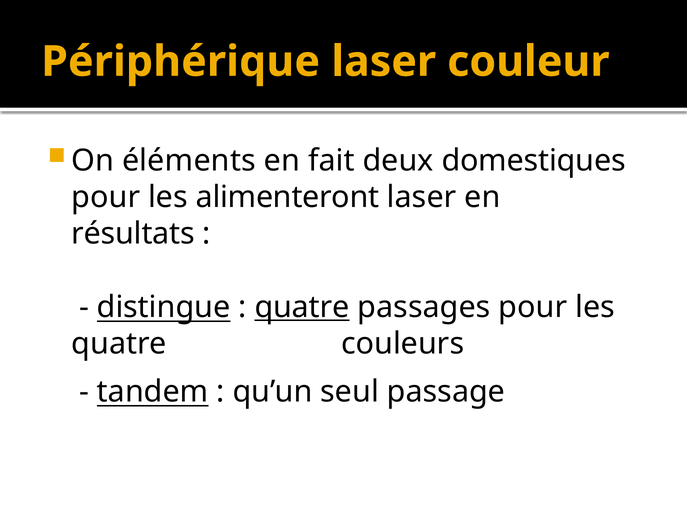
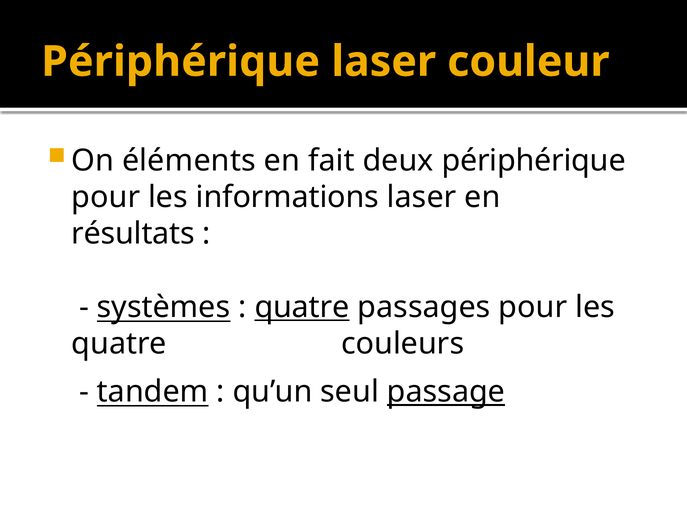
deux domestiques: domestiques -> périphérique
alimenteront: alimenteront -> informations
distingue: distingue -> systèmes
passage underline: none -> present
